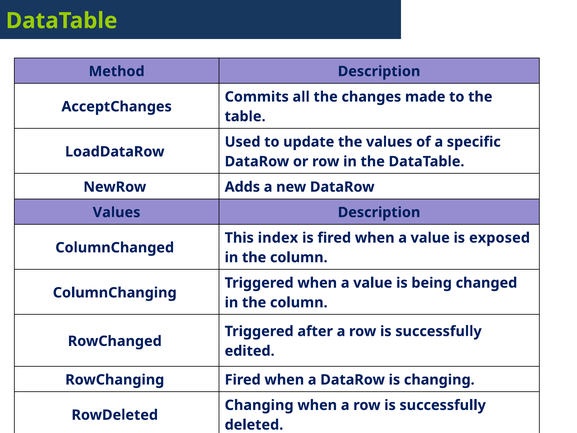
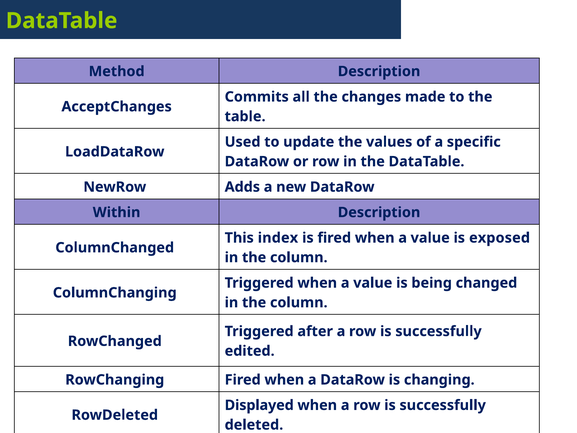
Values at (117, 212): Values -> Within
Changing at (259, 405): Changing -> Displayed
